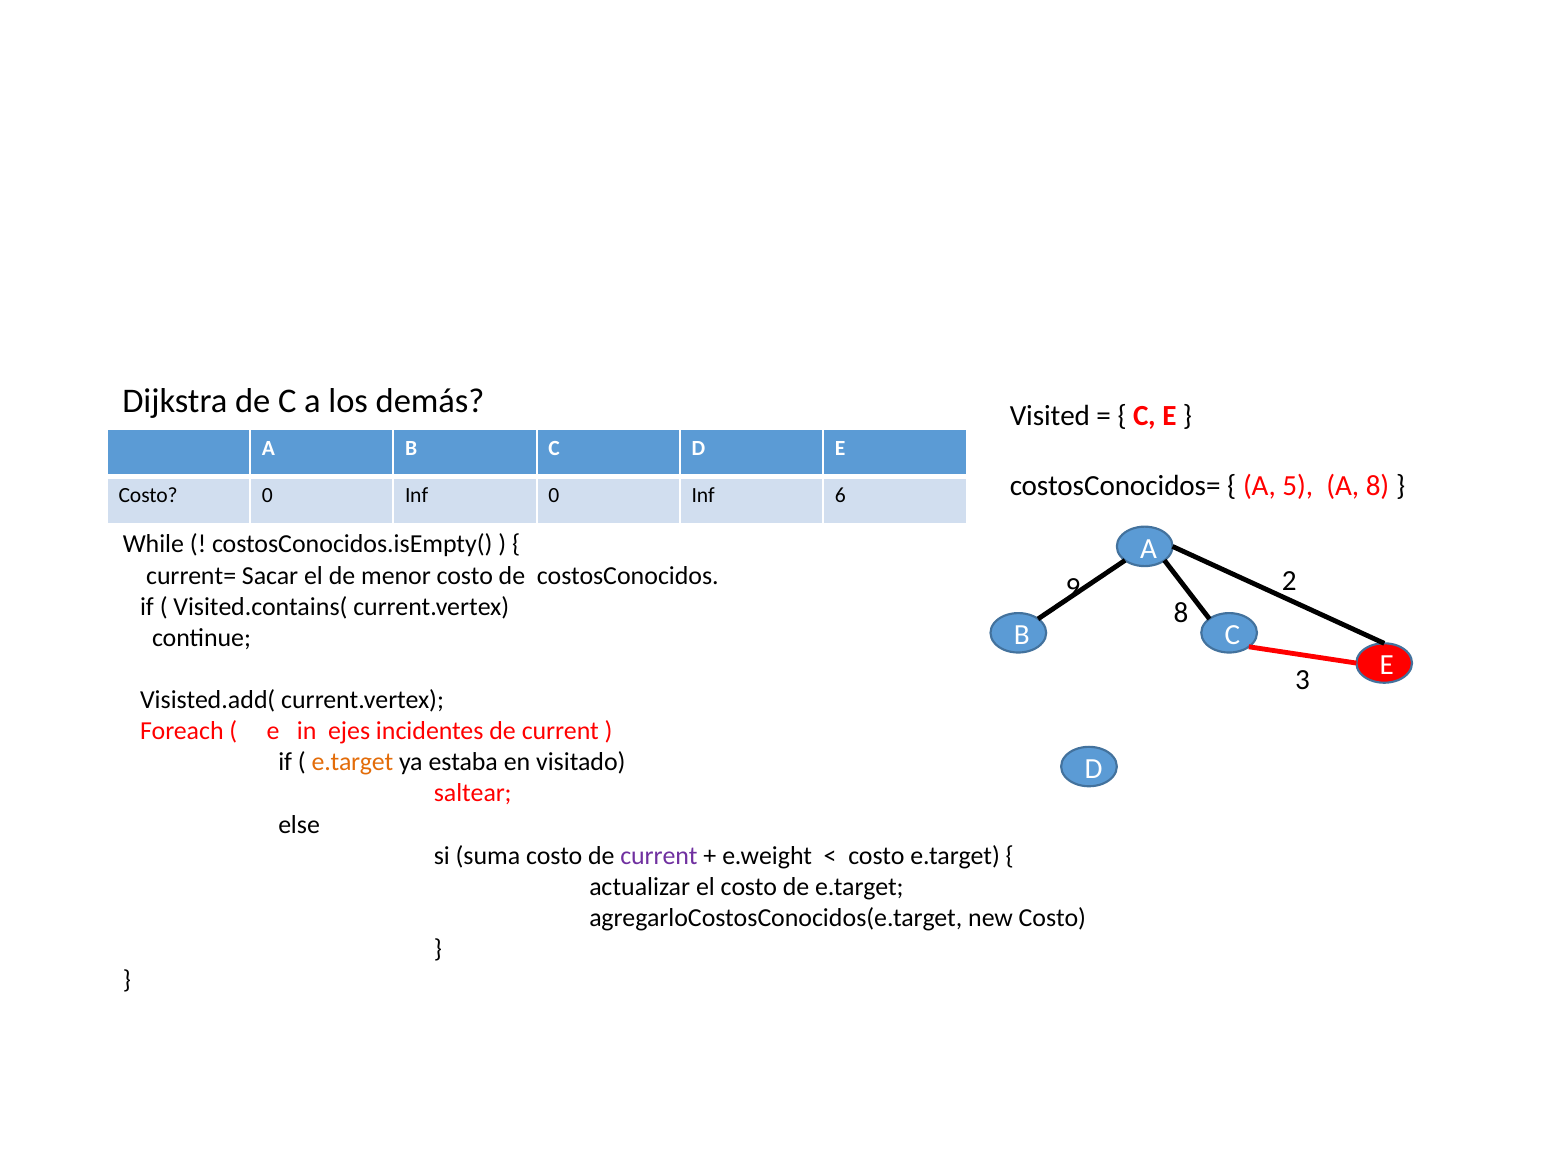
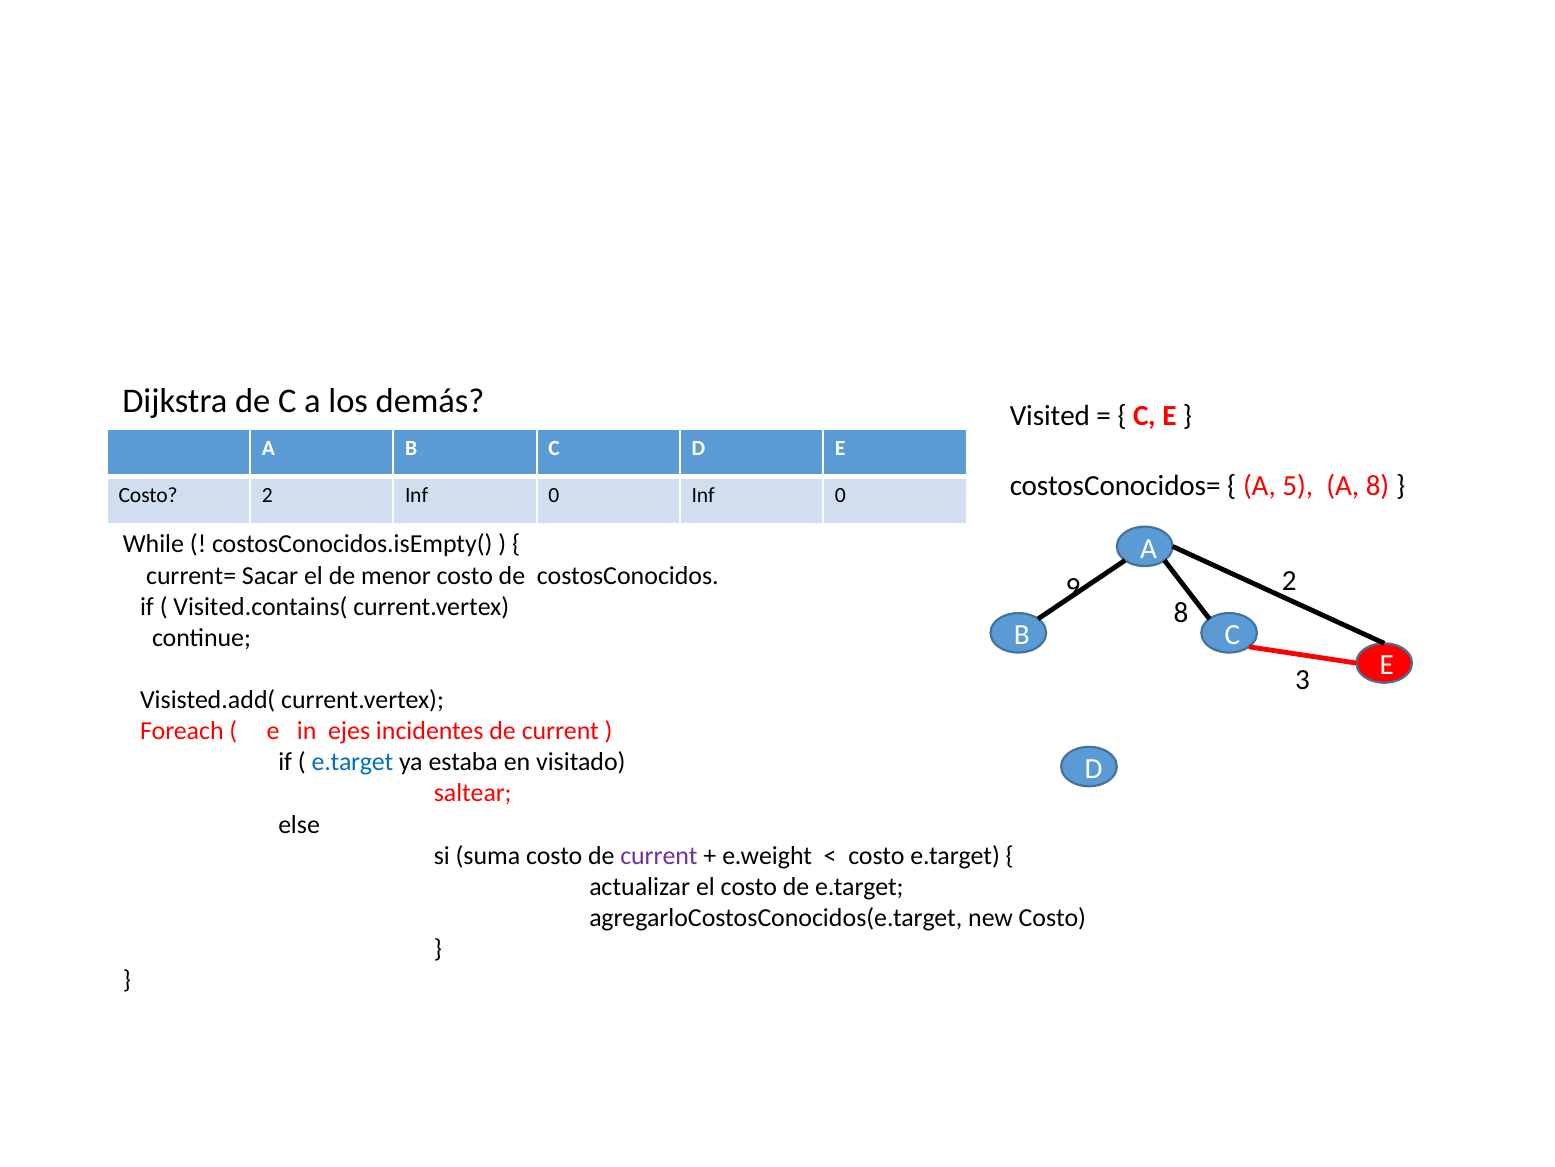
Costo 0: 0 -> 2
0 Inf 6: 6 -> 0
e.target at (352, 762) colour: orange -> blue
